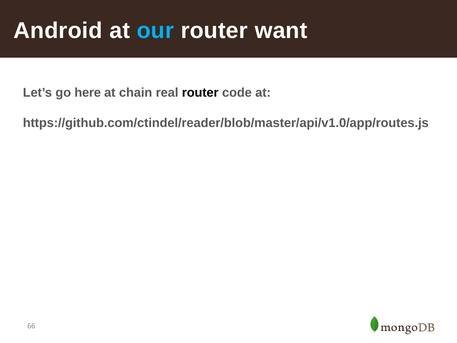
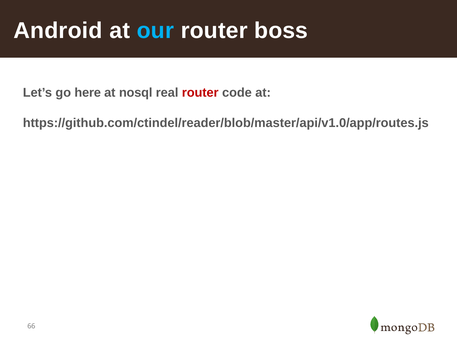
want: want -> boss
chain: chain -> nosql
router at (200, 93) colour: black -> red
